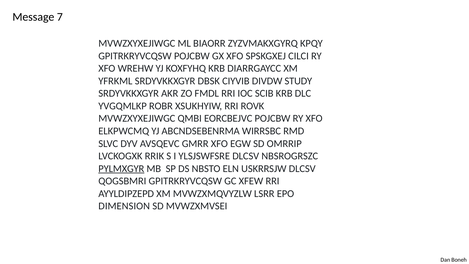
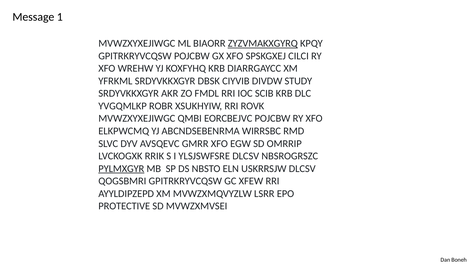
7: 7 -> 1
ZYZVMAKXGYRQ underline: none -> present
DIMENSION: DIMENSION -> PROTECTIVE
